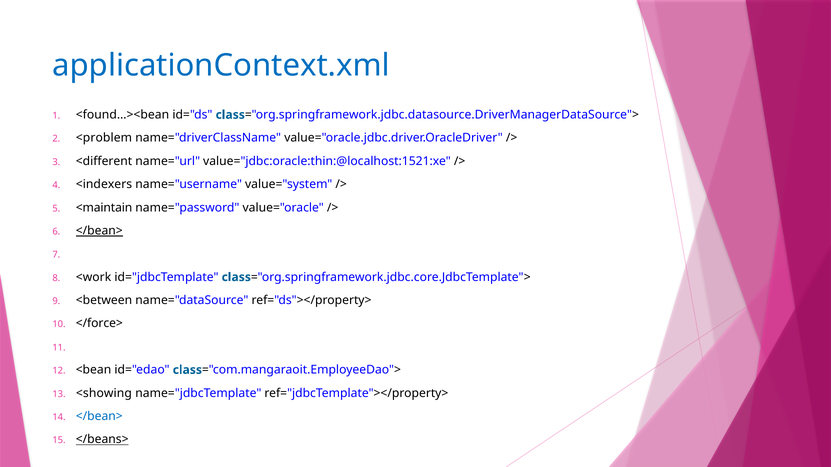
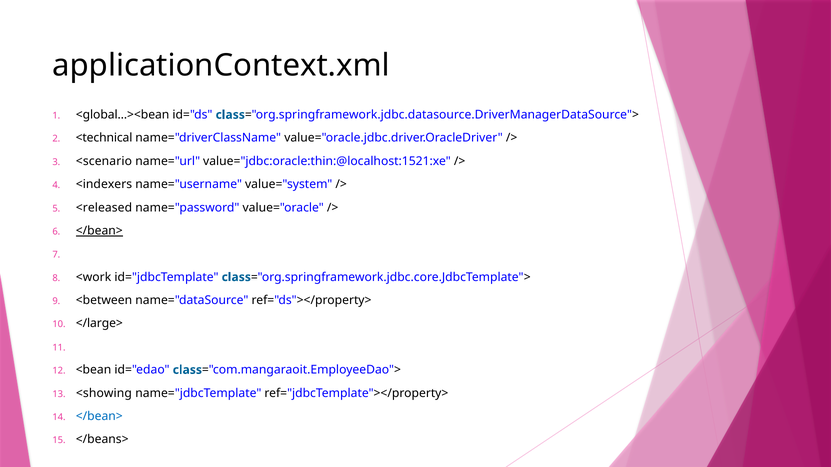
applicationContext.xml colour: blue -> black
<found…><bean: <found…><bean -> <global…><bean
<problem: <problem -> <technical
<different: <different -> <scenario
<maintain: <maintain -> <released
</force>: </force> -> </large>
</beans> underline: present -> none
